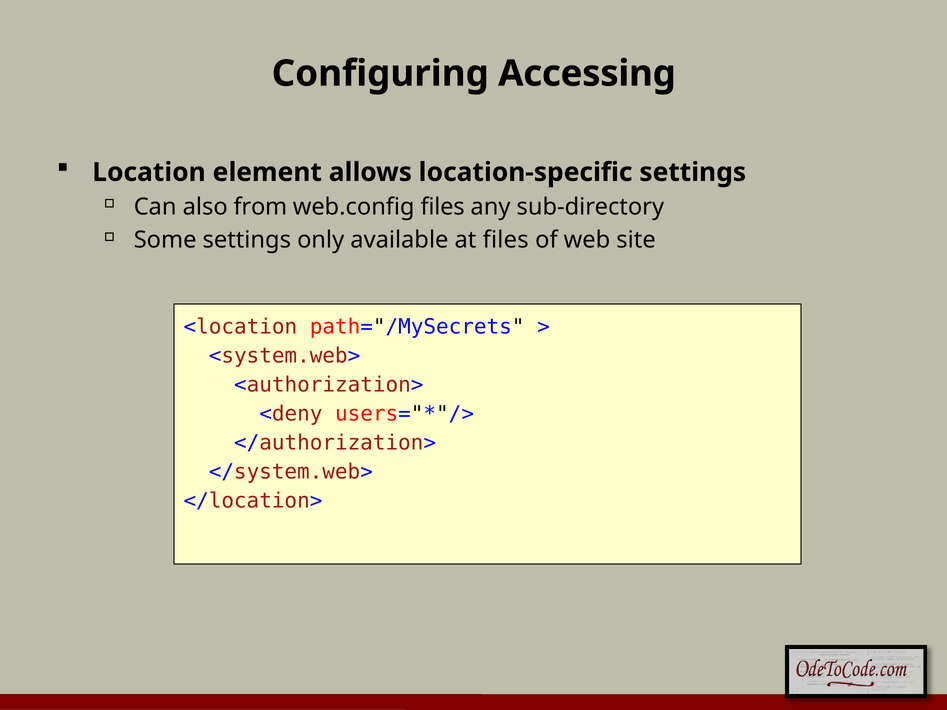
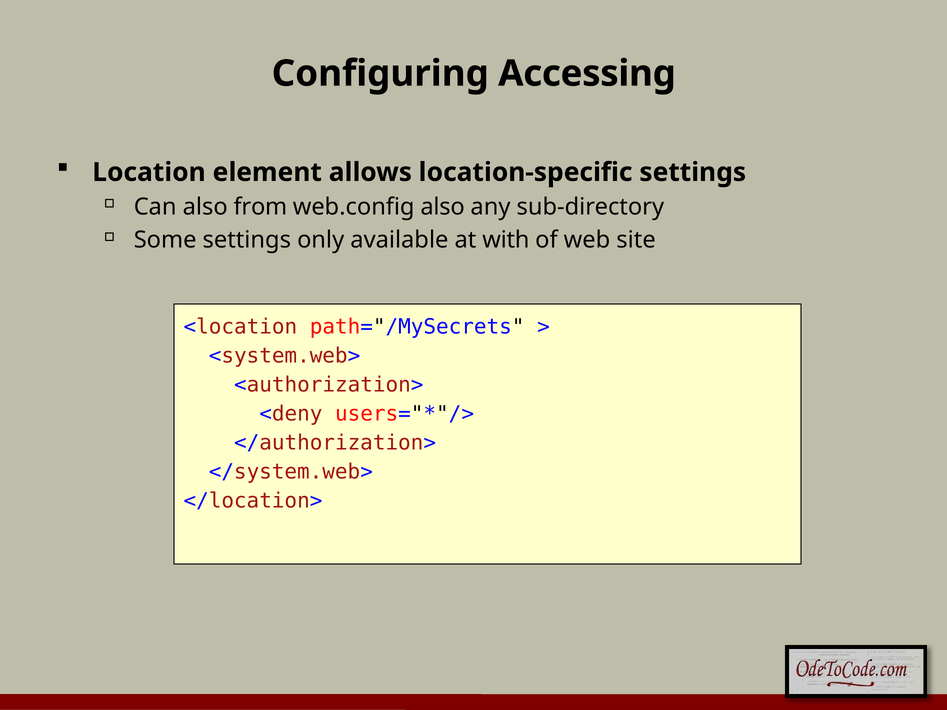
web.config files: files -> also
at files: files -> with
